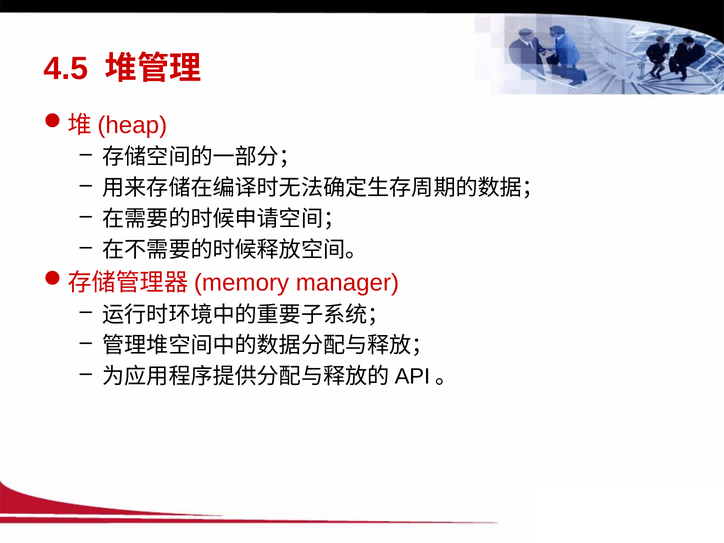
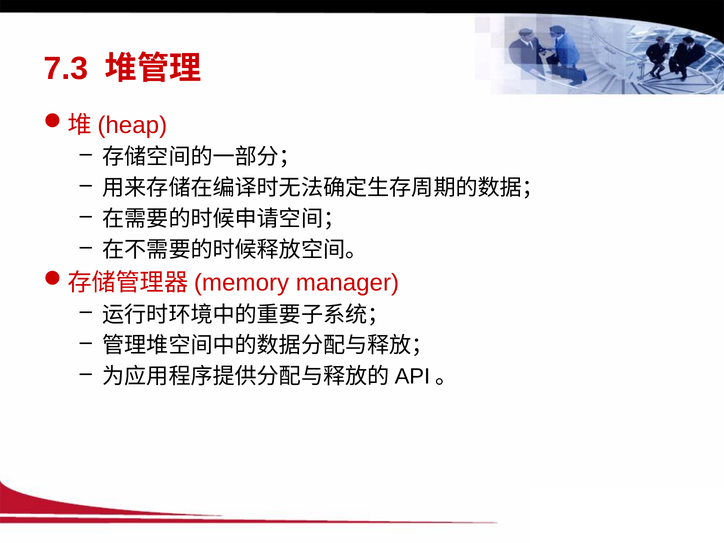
4.5: 4.5 -> 7.3
